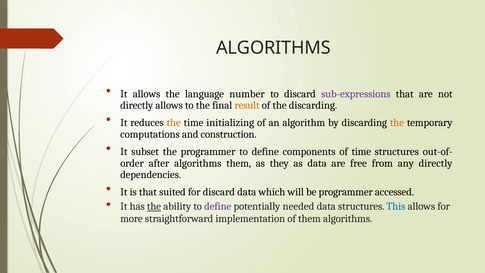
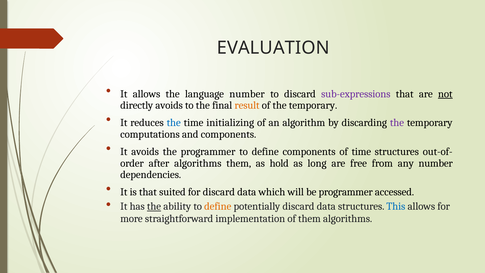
ALGORITHMS at (273, 48): ALGORITHMS -> EVALUATION
not underline: none -> present
directly allows: allows -> avoids
of the discarding: discarding -> temporary
the at (174, 123) colour: orange -> blue
the at (397, 123) colour: orange -> purple
and construction: construction -> components
It subset: subset -> avoids
they: they -> hold
as data: data -> long
any directly: directly -> number
define at (218, 206) colour: purple -> orange
potentially needed: needed -> discard
